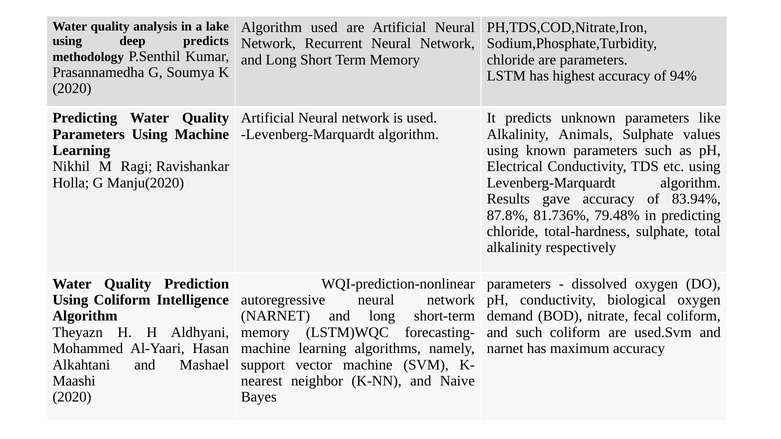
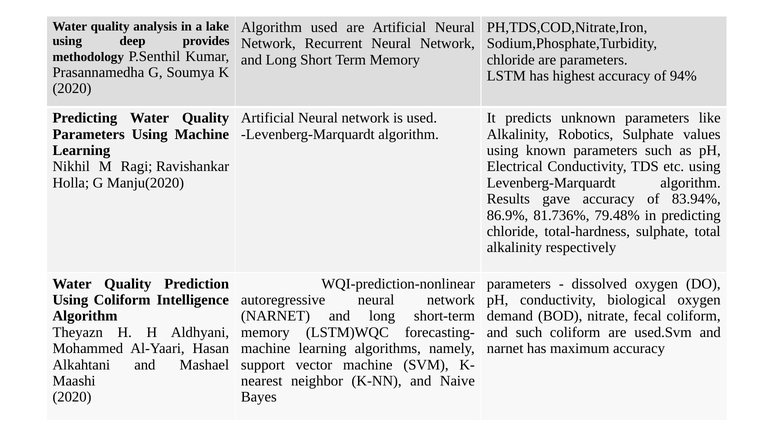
deep predicts: predicts -> provides
Animals: Animals -> Robotics
87.8%: 87.8% -> 86.9%
